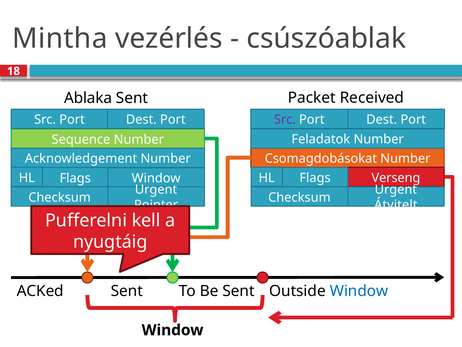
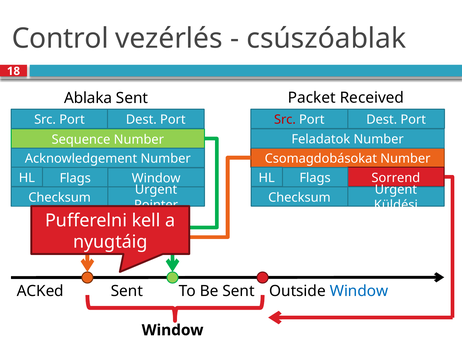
Mintha: Mintha -> Control
Src at (285, 120) colour: purple -> red
Verseng: Verseng -> Sorrend
Átvitelt: Átvitelt -> Küldési
